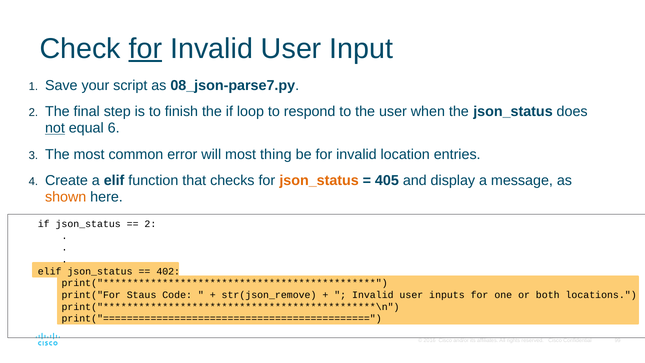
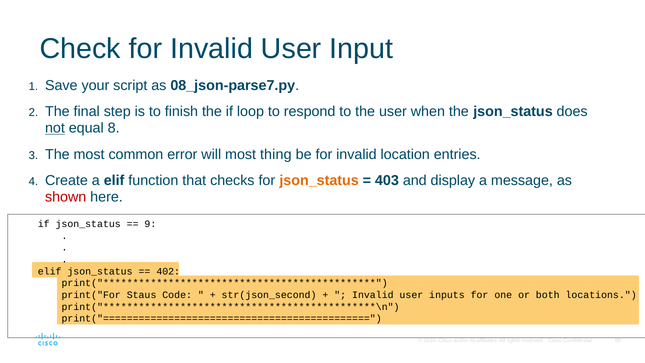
for at (145, 49) underline: present -> none
6: 6 -> 8
405: 405 -> 403
shown colour: orange -> red
2 at (150, 224): 2 -> 9
str(json_remove: str(json_remove -> str(json_second
